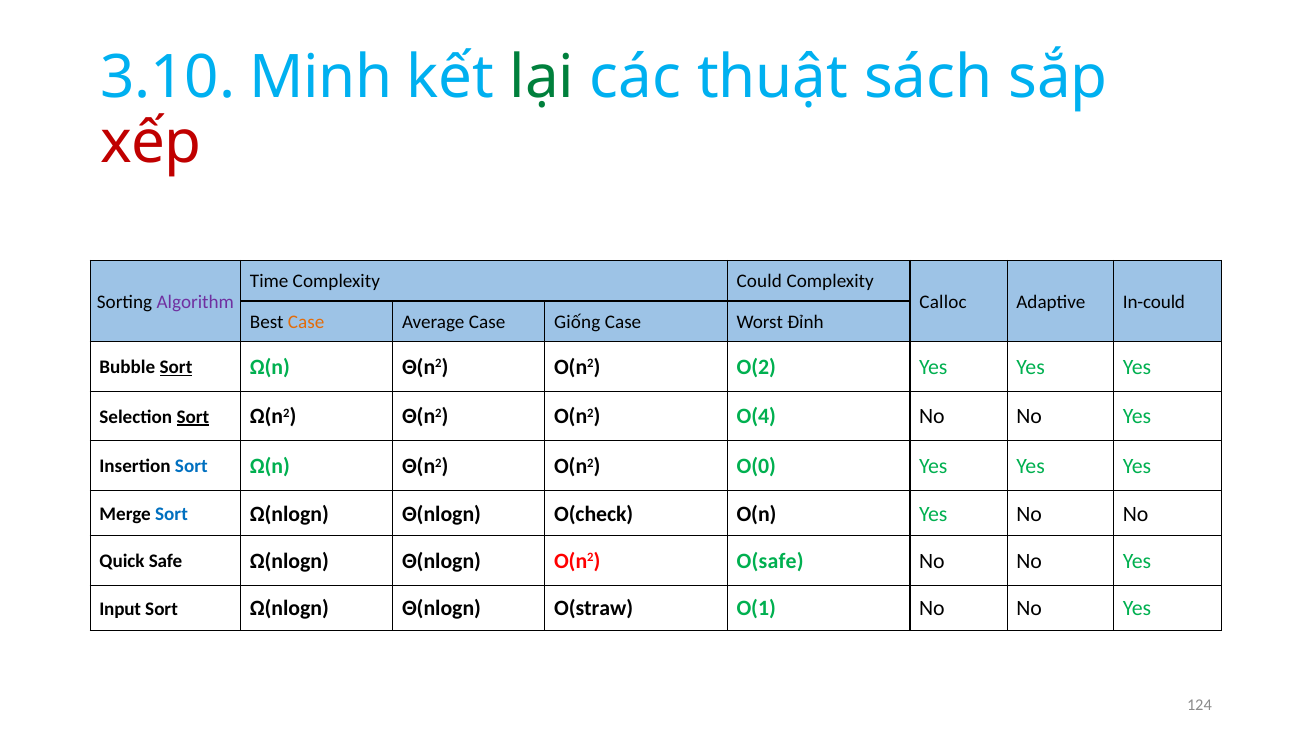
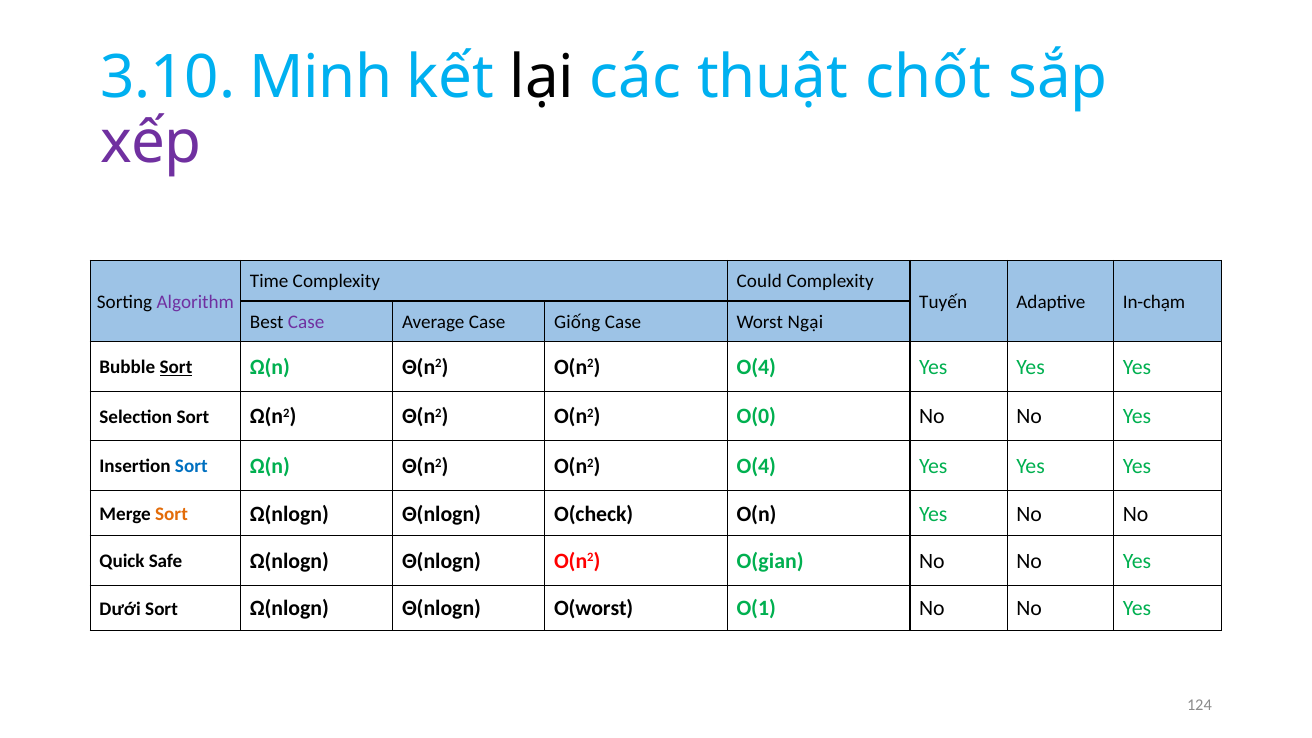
lại colour: green -> black
sách: sách -> chốt
xếp colour: red -> purple
Calloc: Calloc -> Tuyến
In-could: In-could -> In-chạm
Case at (306, 322) colour: orange -> purple
Đỉnh: Đỉnh -> Ngại
O(2 at (756, 367): O(2 -> O(4
Sort at (193, 417) underline: present -> none
O(4: O(4 -> O(0
O(0 at (756, 466): O(0 -> O(4
Sort at (172, 514) colour: blue -> orange
O(safe: O(safe -> O(gian
Input: Input -> Dưới
O(straw: O(straw -> O(worst
